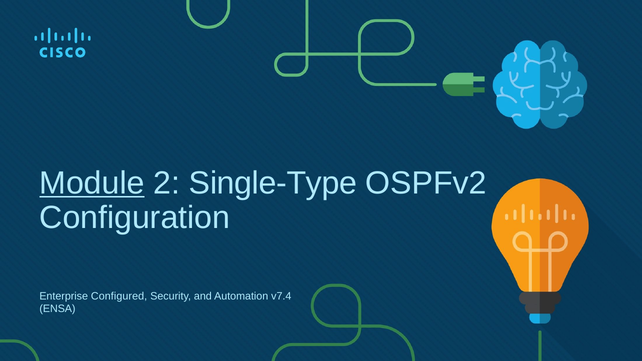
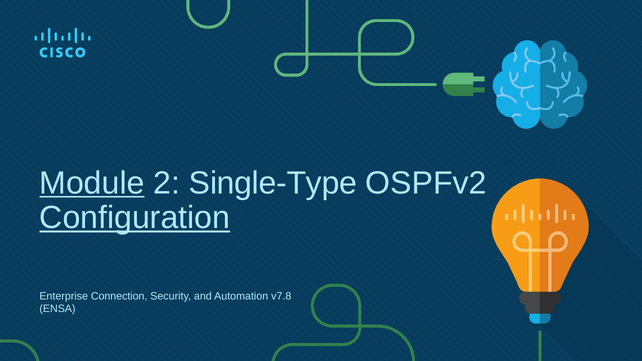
Configuration underline: none -> present
Configured: Configured -> Connection
v7.4: v7.4 -> v7.8
